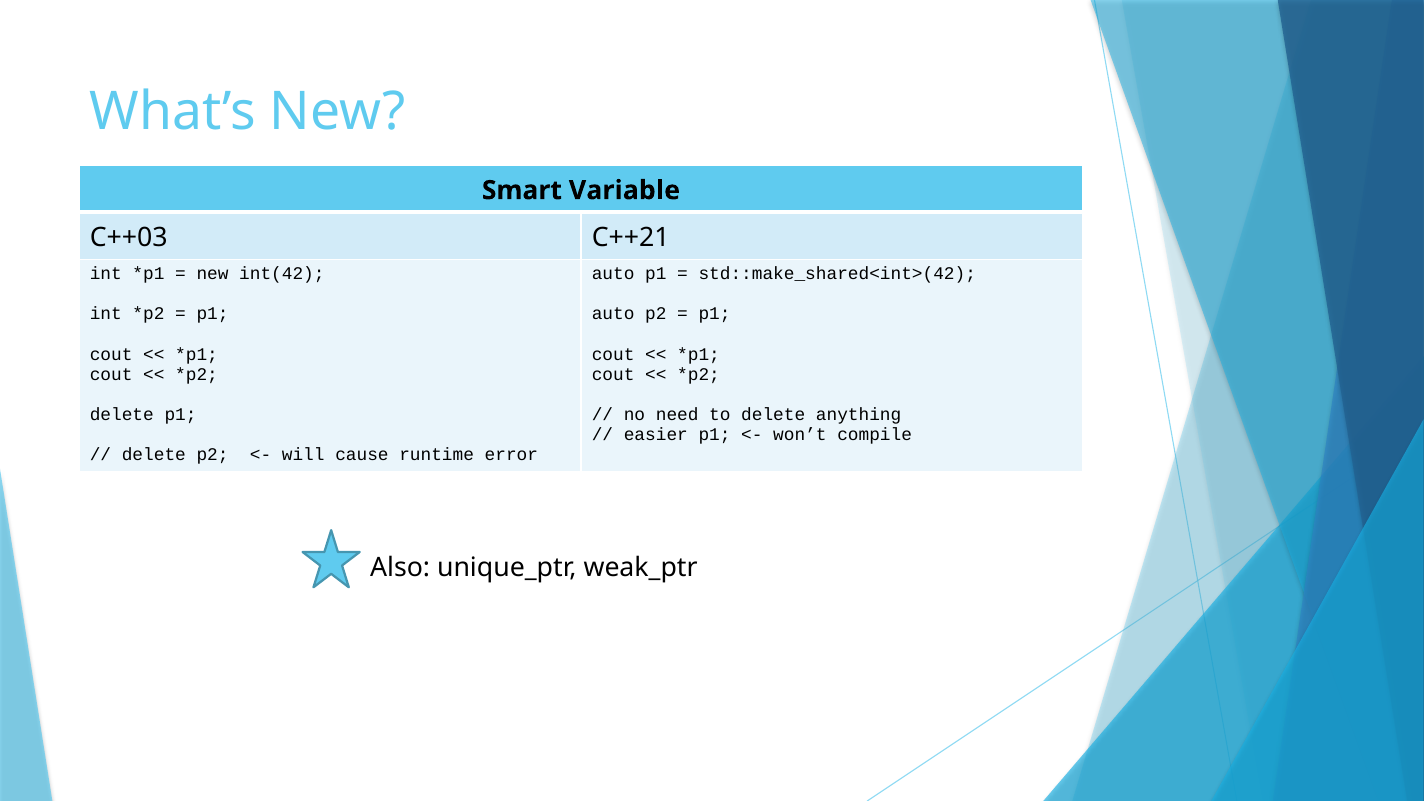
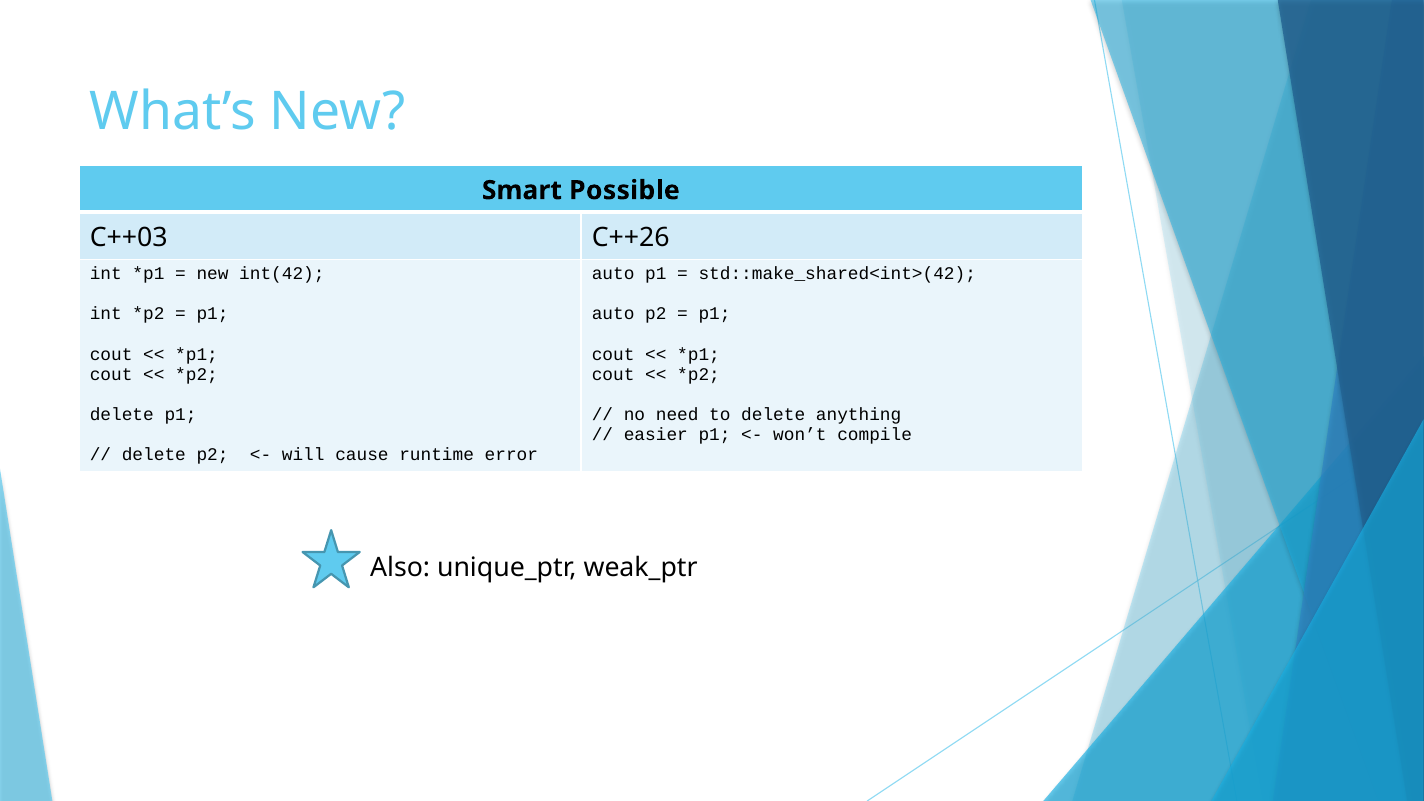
Variable: Variable -> Possible
C++21: C++21 -> C++26
